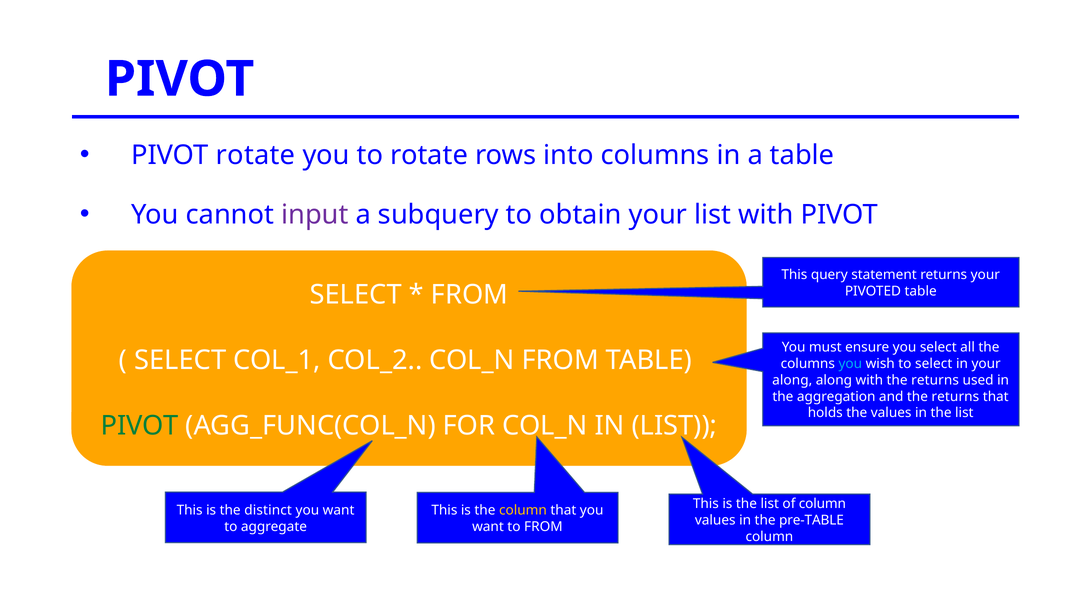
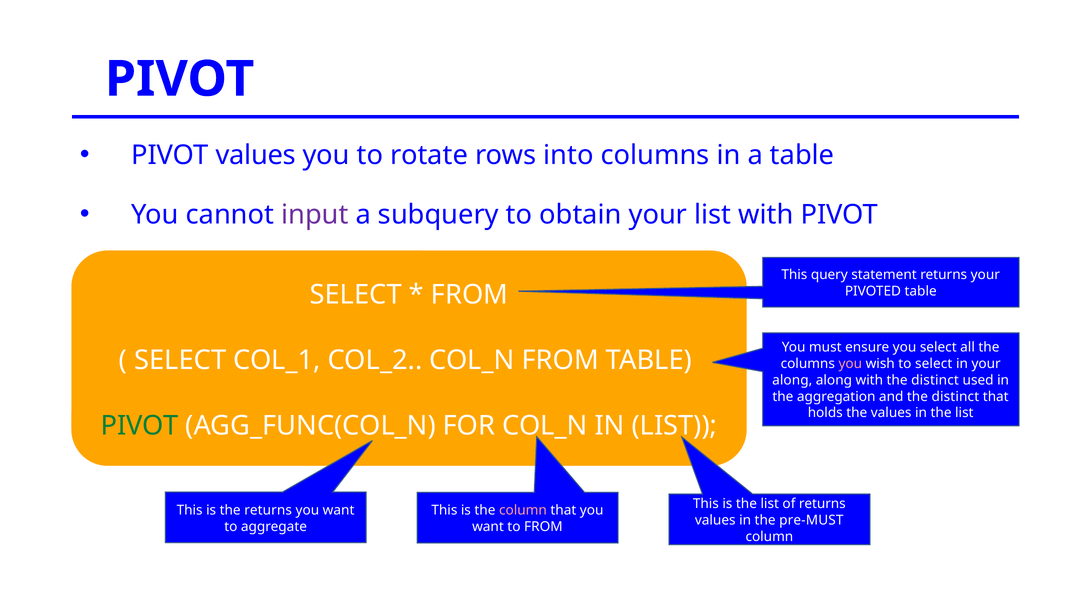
PIVOT rotate: rotate -> values
you at (850, 364) colour: light blue -> pink
with the returns: returns -> distinct
and the returns: returns -> distinct
of column: column -> returns
the distinct: distinct -> returns
column at (523, 510) colour: yellow -> pink
pre-TABLE: pre-TABLE -> pre-MUST
